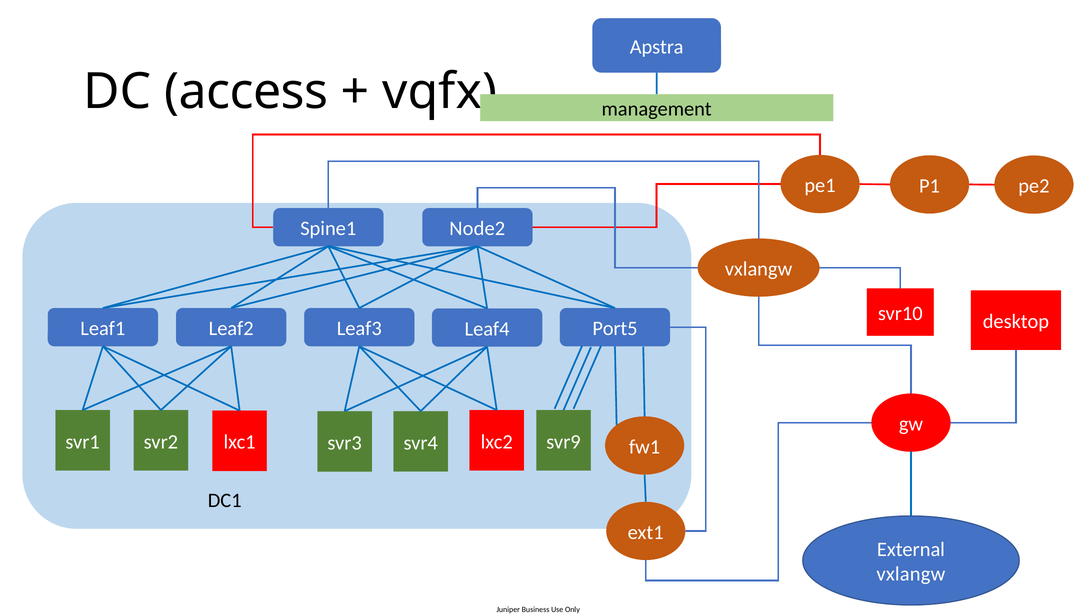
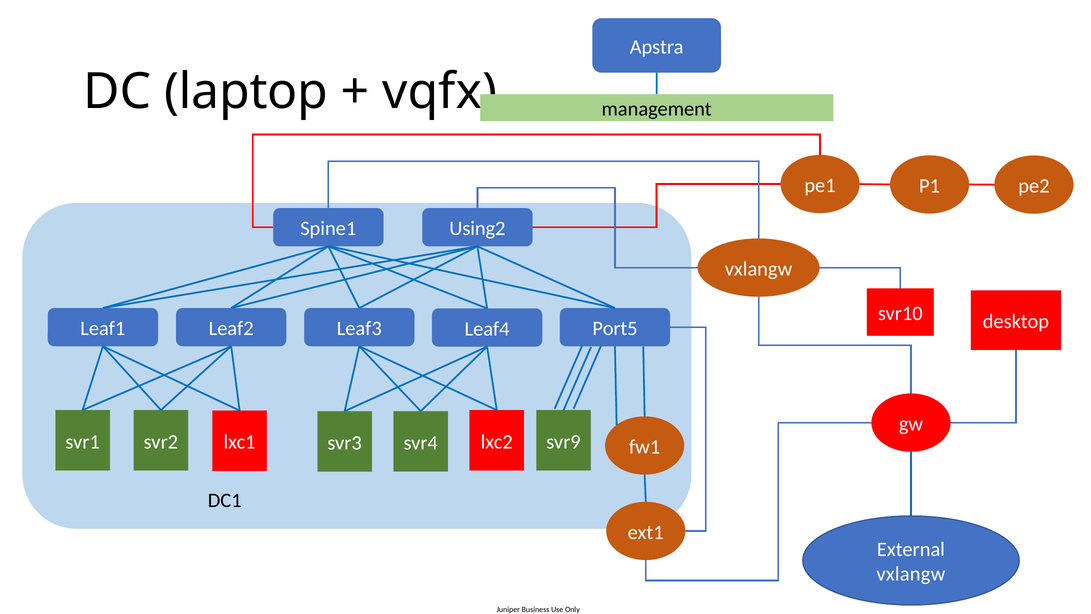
access: access -> laptop
Node2: Node2 -> Using2
